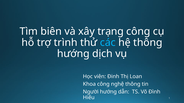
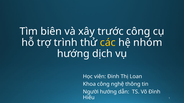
trạng: trạng -> trước
các colour: light blue -> yellow
hệ thông: thông -> nhóm
